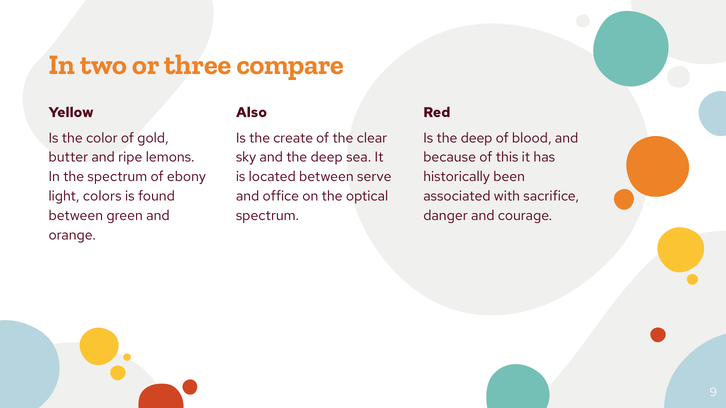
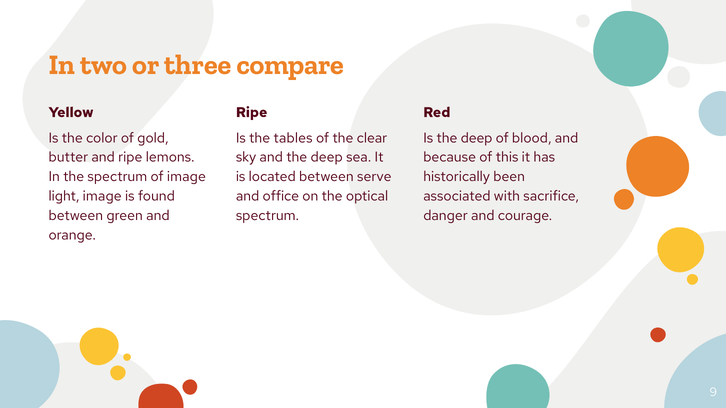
Also at (252, 112): Also -> Ripe
create: create -> tables
of ebony: ebony -> image
light colors: colors -> image
